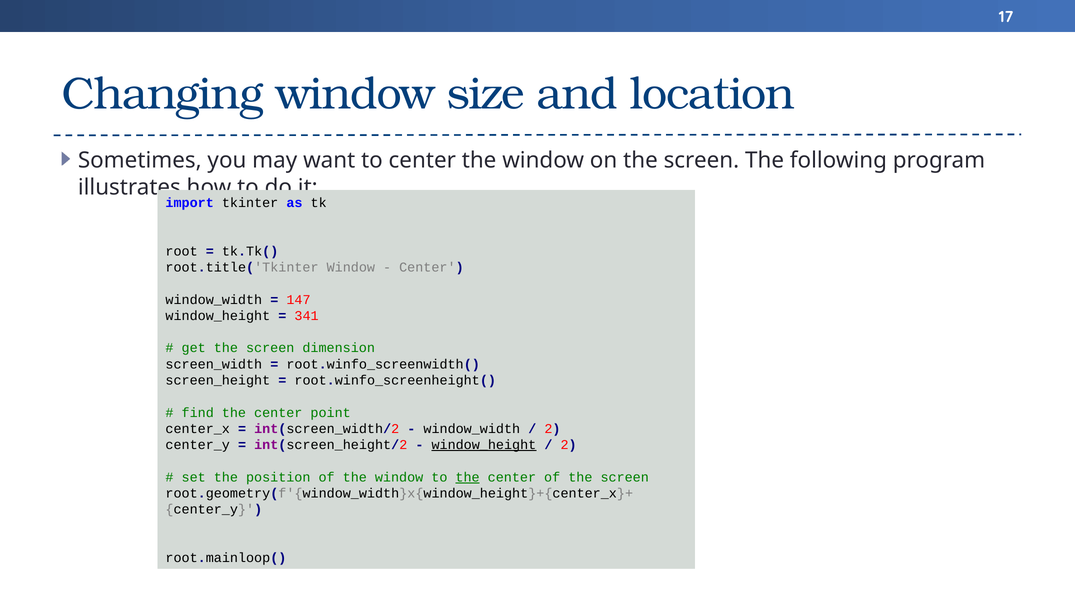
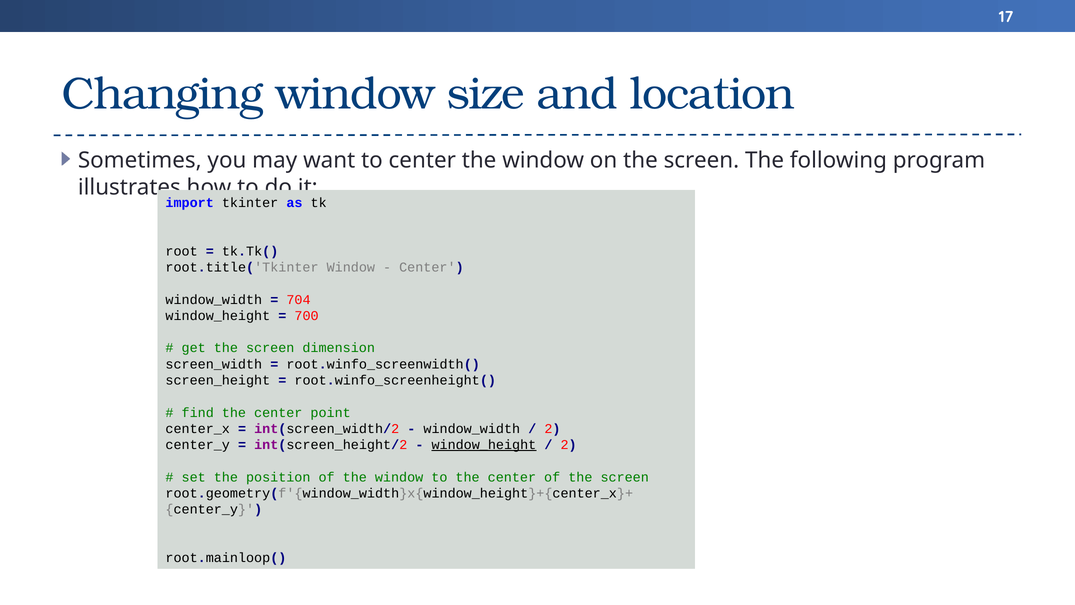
147: 147 -> 704
341: 341 -> 700
the at (468, 477) underline: present -> none
